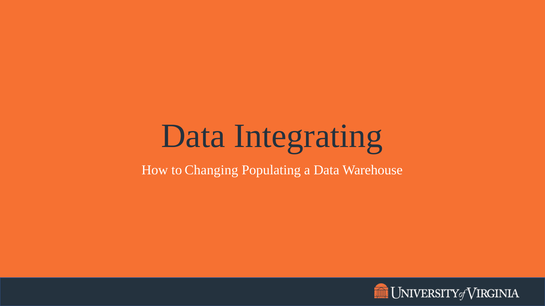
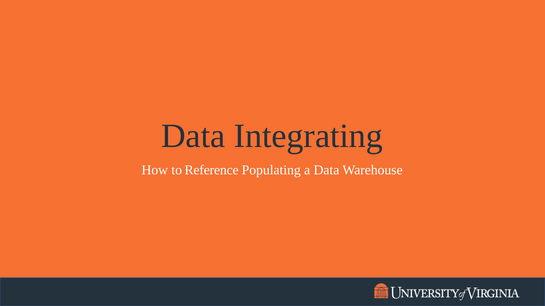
Changing: Changing -> Reference
